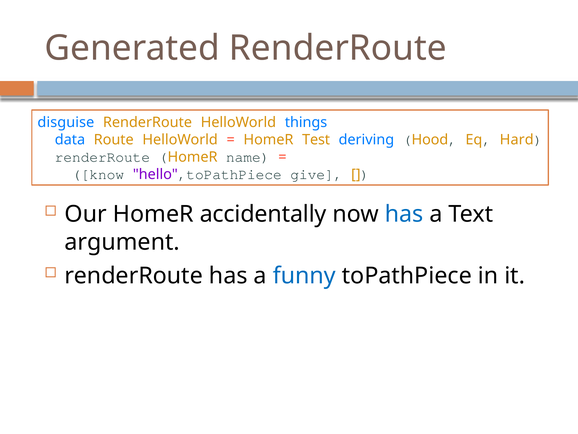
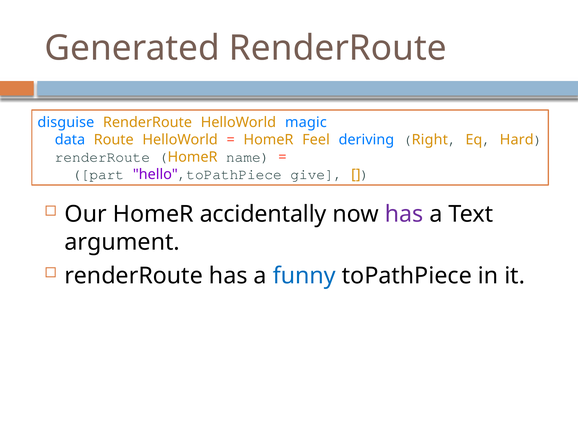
things: things -> magic
Test: Test -> Feel
Hood: Hood -> Right
know: know -> part
has at (404, 214) colour: blue -> purple
